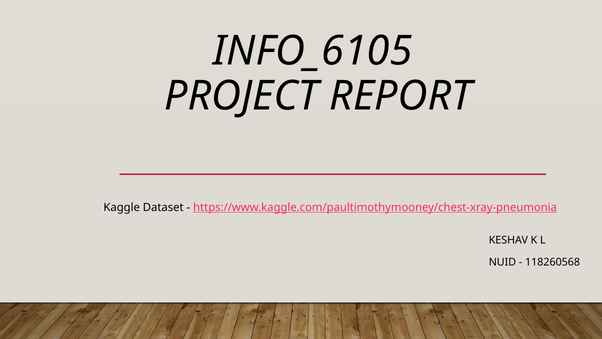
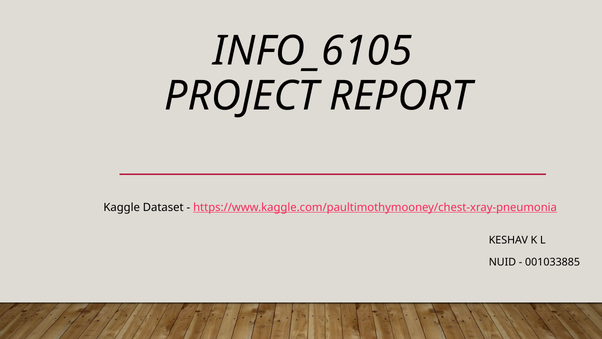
118260568: 118260568 -> 001033885
